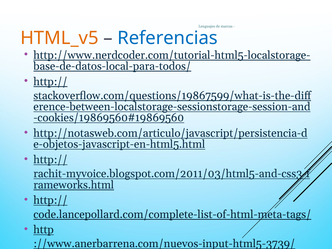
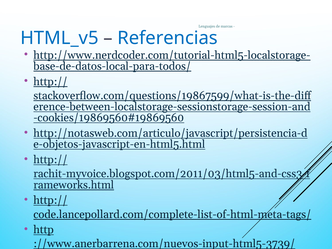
HTML_v5 colour: orange -> blue
